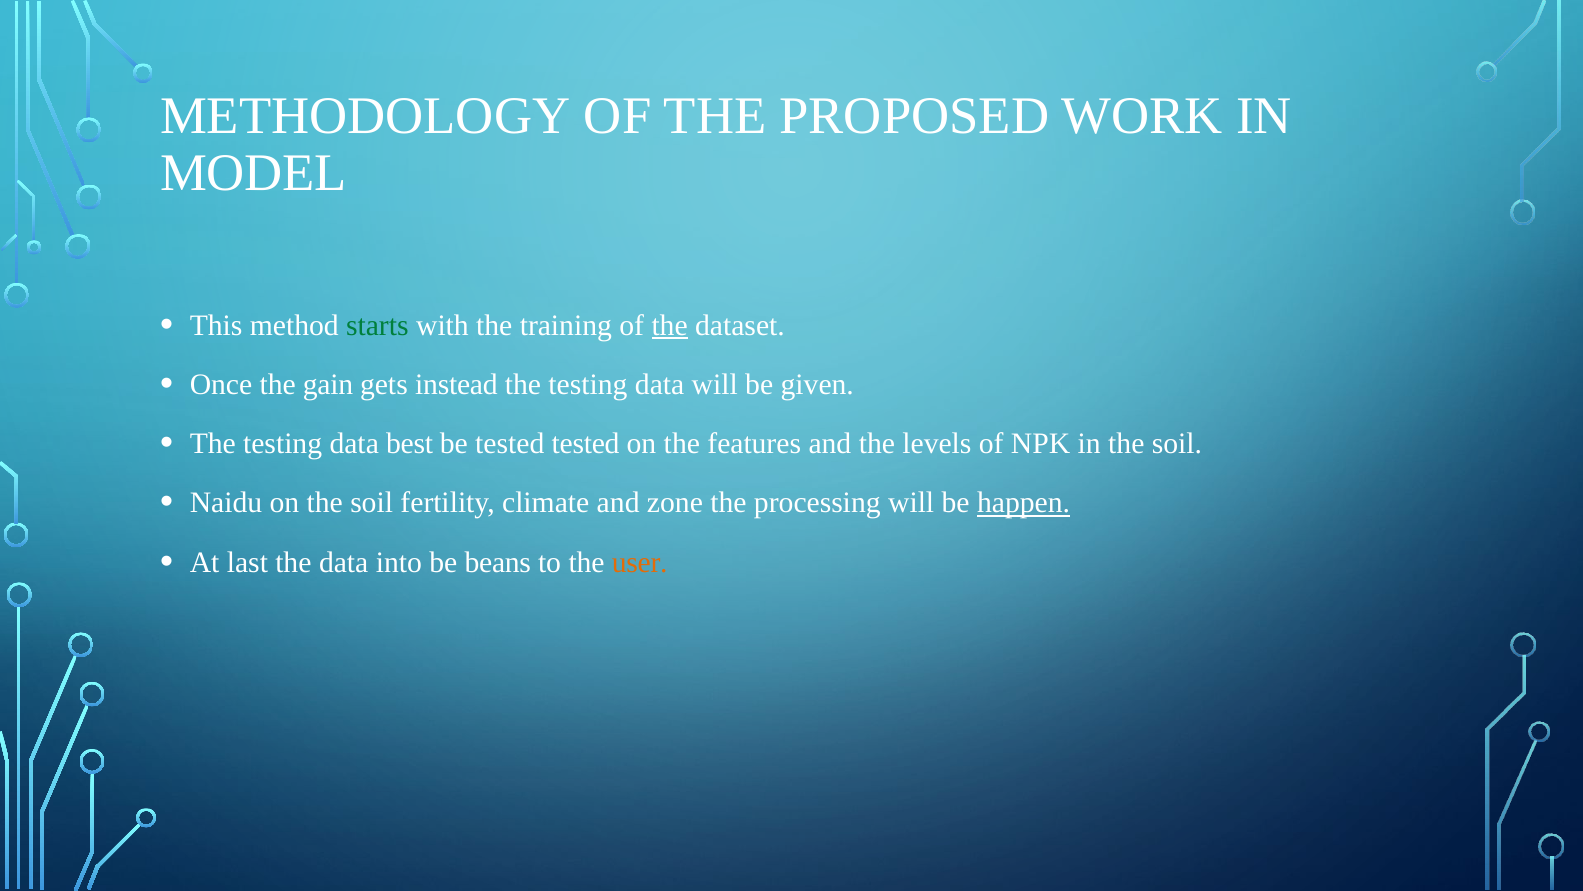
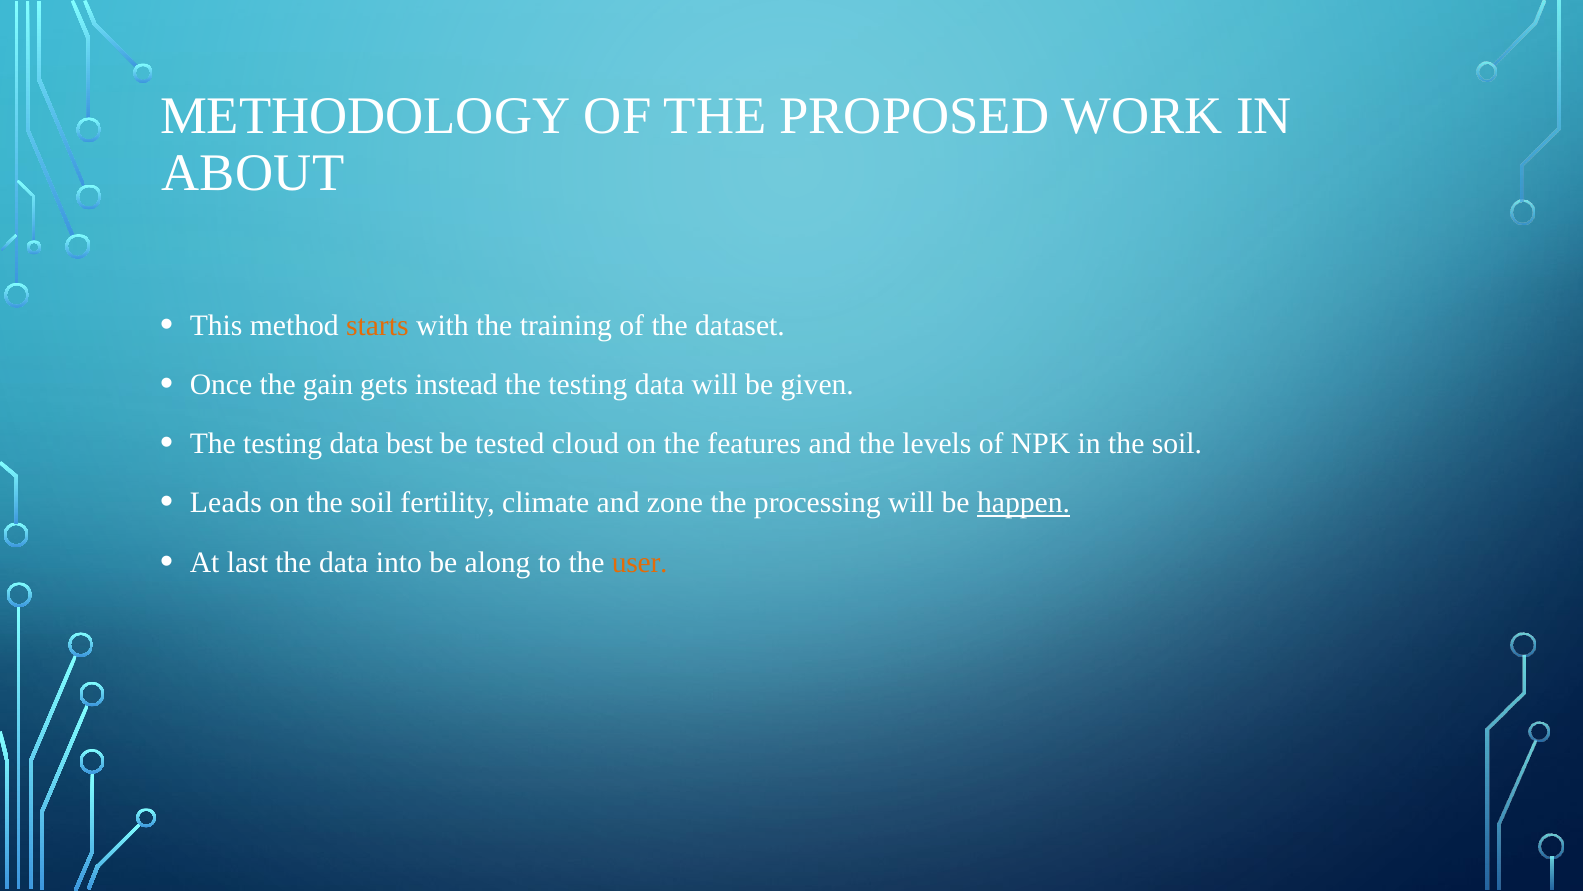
MODEL: MODEL -> ABOUT
starts colour: green -> orange
the at (670, 325) underline: present -> none
tested tested: tested -> cloud
Naidu: Naidu -> Leads
beans: beans -> along
